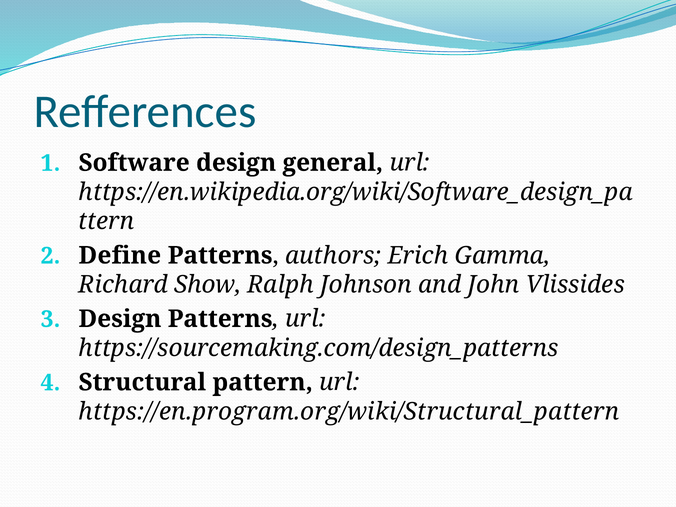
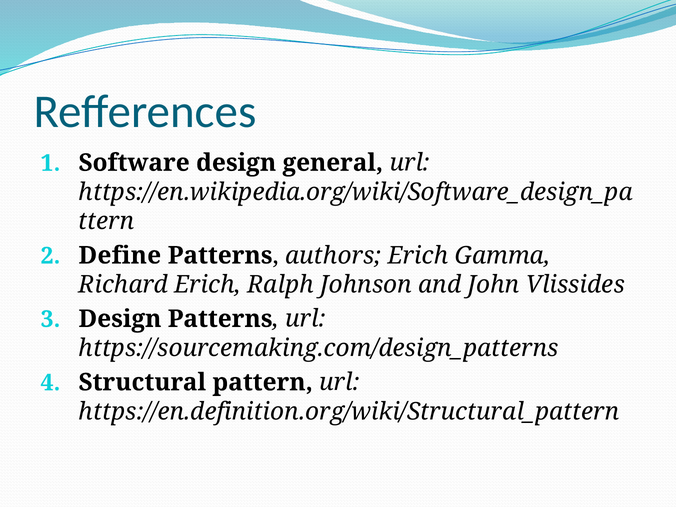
Richard Show: Show -> Erich
https://en.program.org/wiki/Structural_pattern: https://en.program.org/wiki/Structural_pattern -> https://en.definition.org/wiki/Structural_pattern
